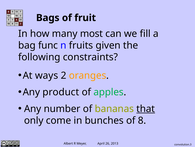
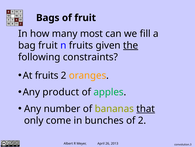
bag func: func -> fruit
the underline: none -> present
At ways: ways -> fruits
of 8: 8 -> 2
